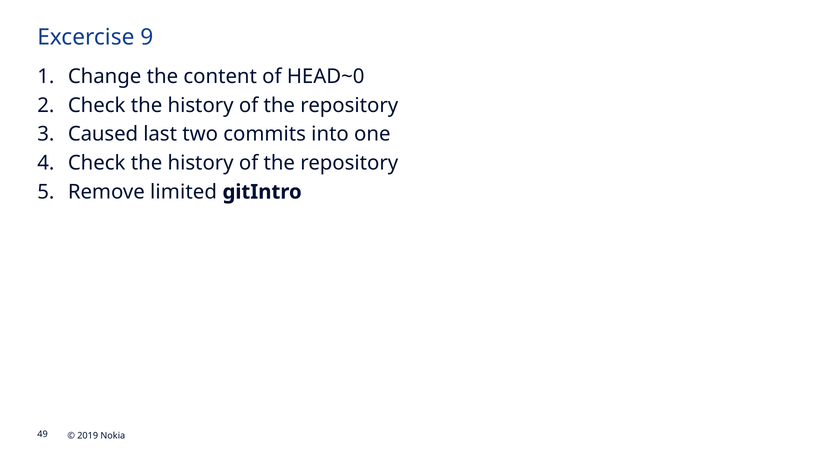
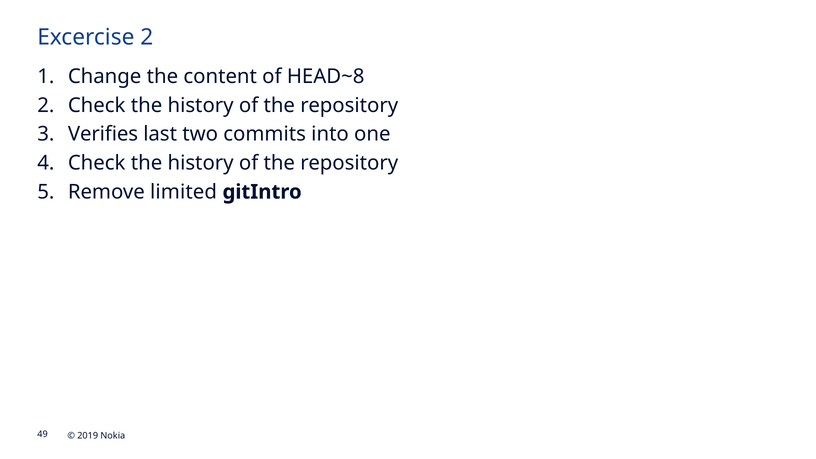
Excercise 9: 9 -> 2
HEAD~0: HEAD~0 -> HEAD~8
Caused: Caused -> Verifies
